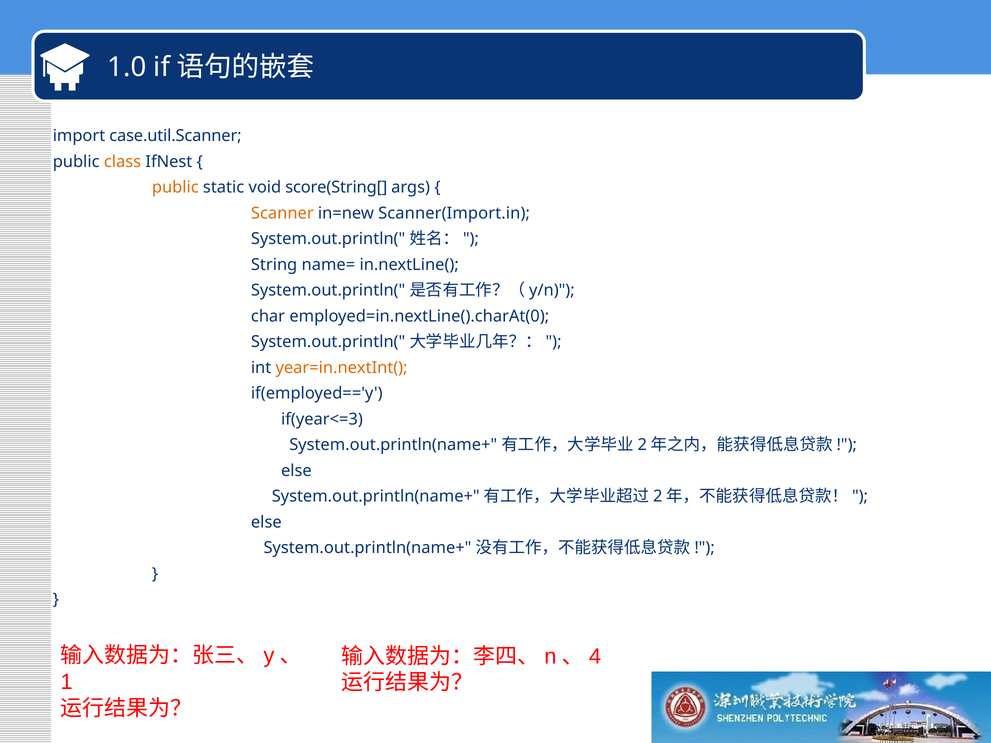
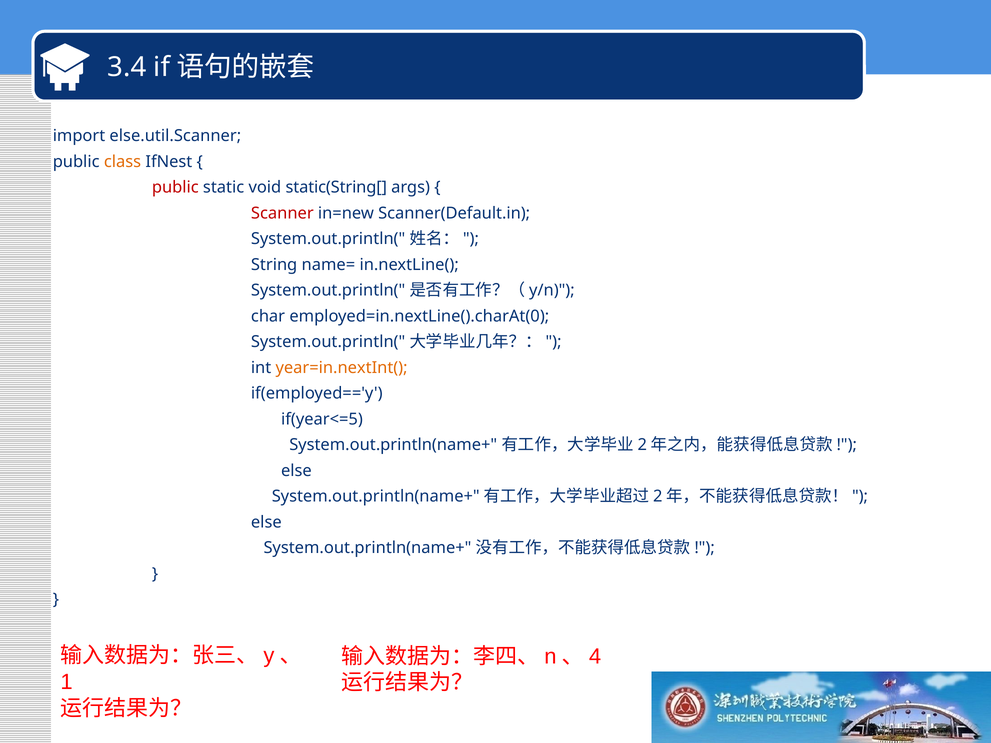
1.0: 1.0 -> 3.4
case.util.Scanner: case.util.Scanner -> else.util.Scanner
public at (175, 188) colour: orange -> red
score(String[: score(String[ -> static(String[
Scanner colour: orange -> red
Scanner(Import.in: Scanner(Import.in -> Scanner(Default.in
if(year<=3: if(year<=3 -> if(year<=5
